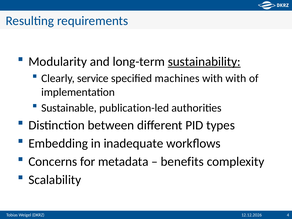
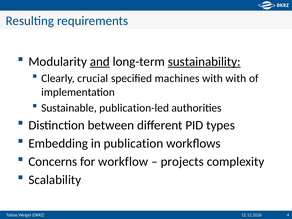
and underline: none -> present
service: service -> crucial
inadequate: inadequate -> publication
metadata: metadata -> workflow
benefits: benefits -> projects
